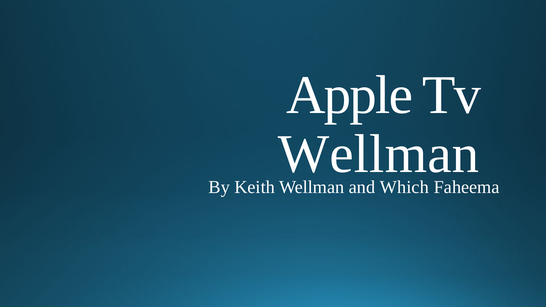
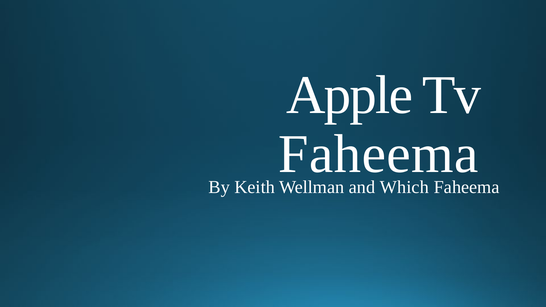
Wellman at (378, 154): Wellman -> Faheema
